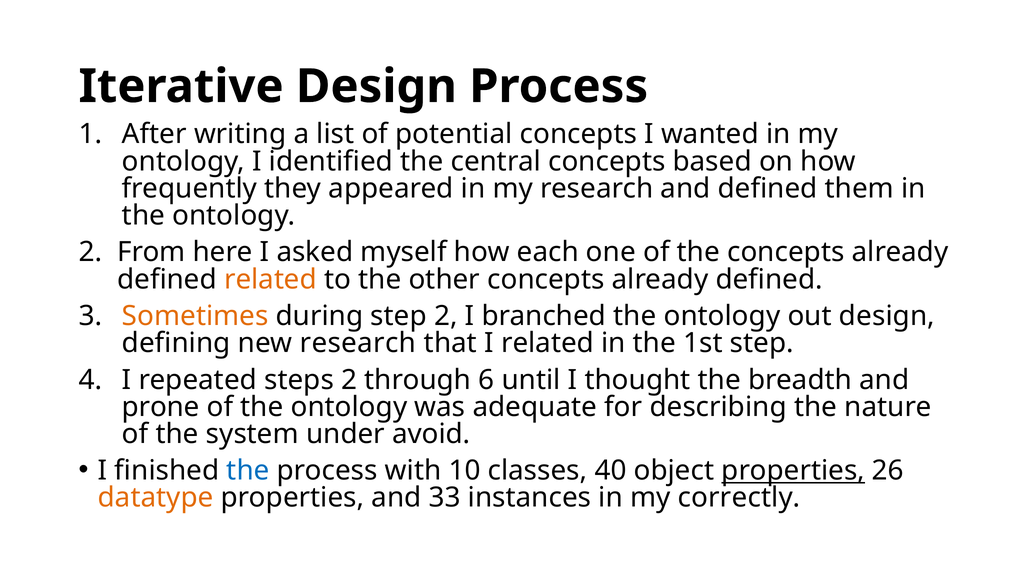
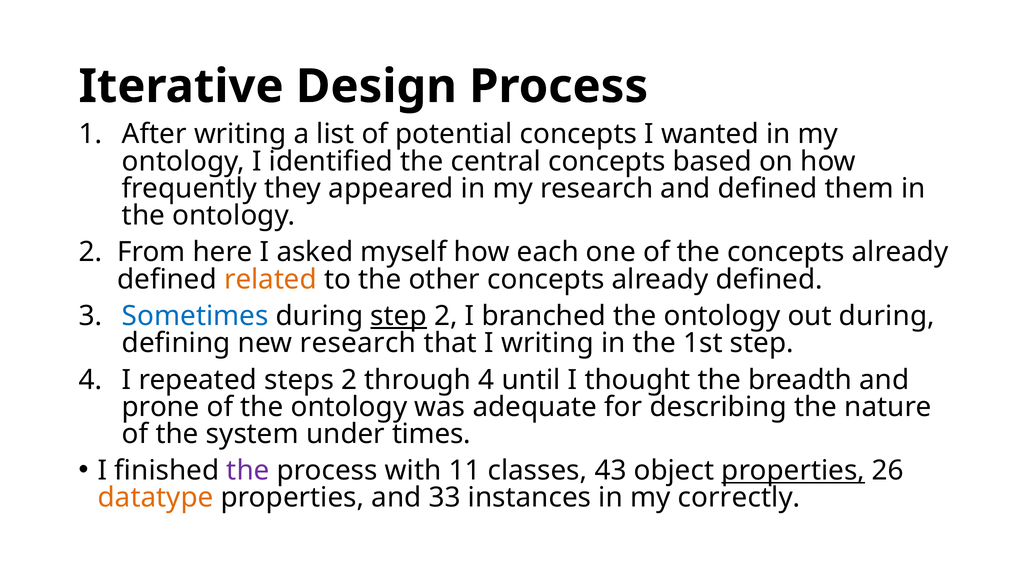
Sometimes colour: orange -> blue
step at (399, 316) underline: none -> present
out design: design -> during
I related: related -> writing
through 6: 6 -> 4
avoid: avoid -> times
the at (248, 471) colour: blue -> purple
10: 10 -> 11
40: 40 -> 43
